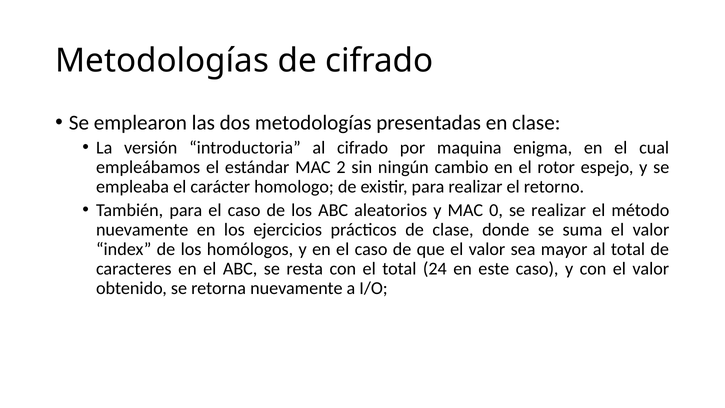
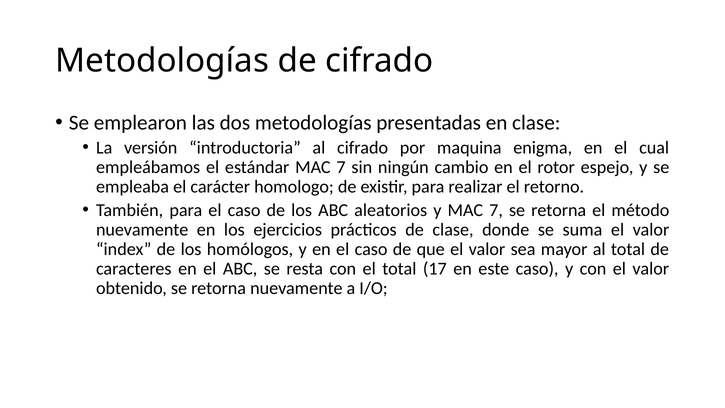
estándar MAC 2: 2 -> 7
y MAC 0: 0 -> 7
realizar at (559, 210): realizar -> retorna
24: 24 -> 17
